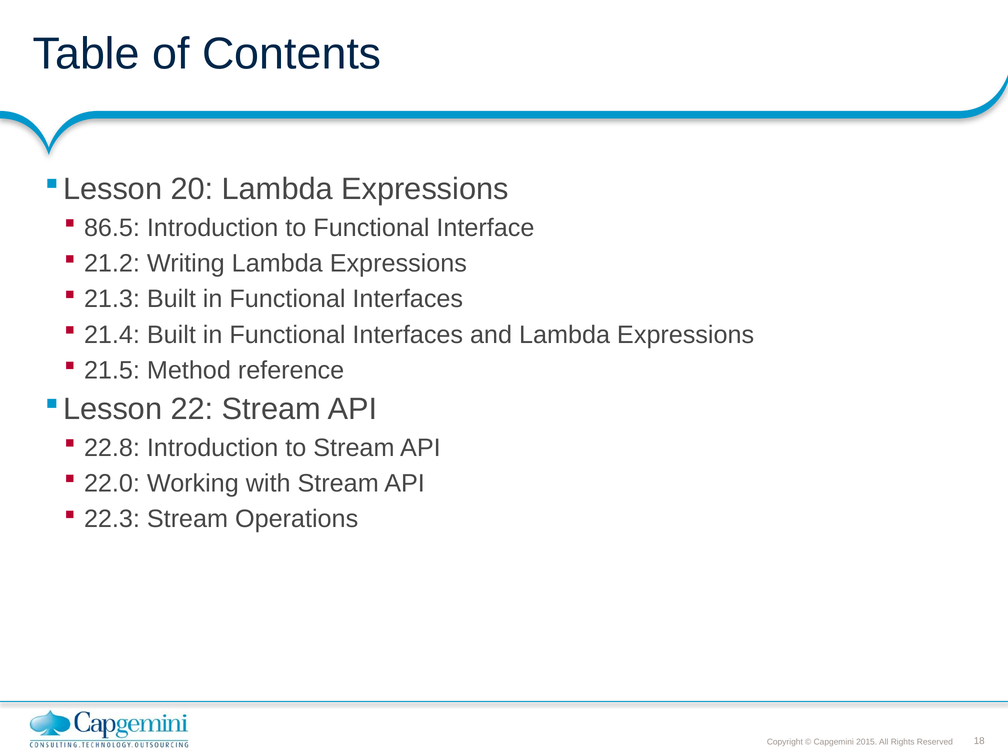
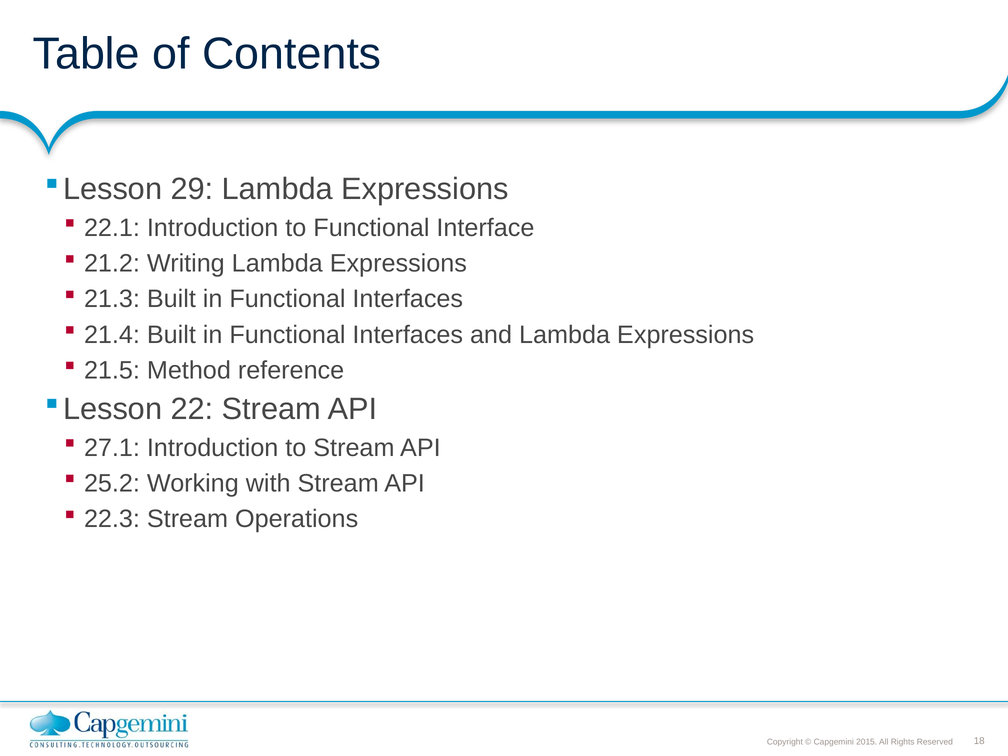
20: 20 -> 29
86.5: 86.5 -> 22.1
22.8: 22.8 -> 27.1
22.0: 22.0 -> 25.2
